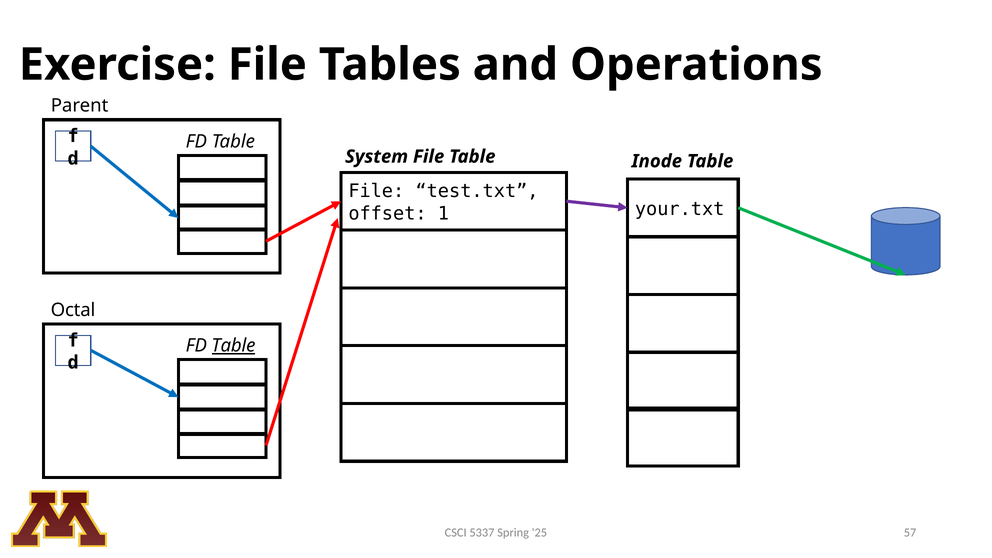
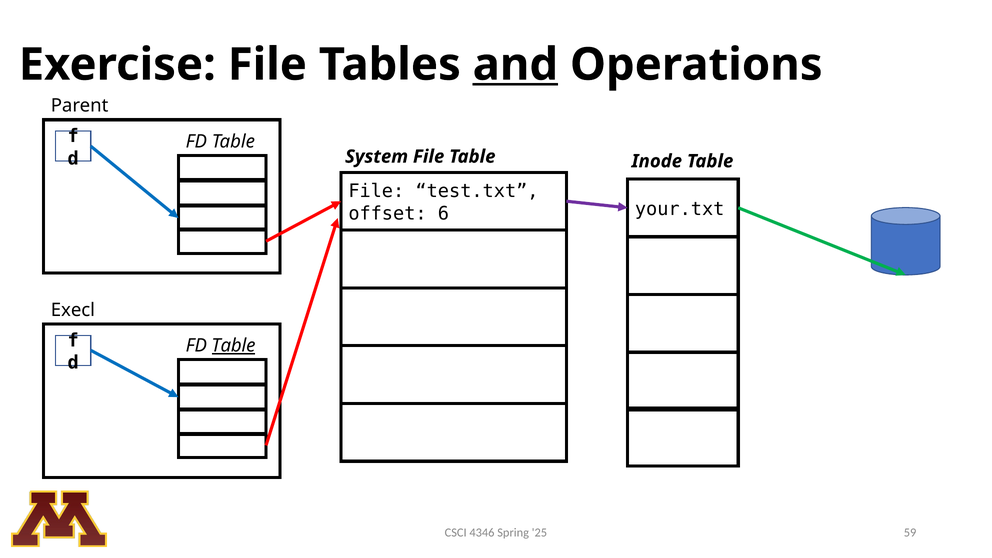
and underline: none -> present
1: 1 -> 6
Octal: Octal -> Execl
5337: 5337 -> 4346
57: 57 -> 59
